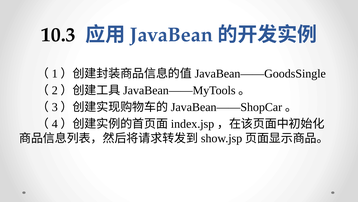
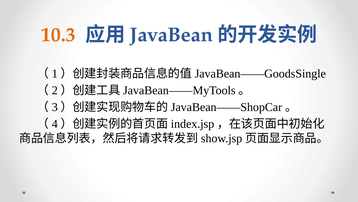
10.3 colour: black -> orange
